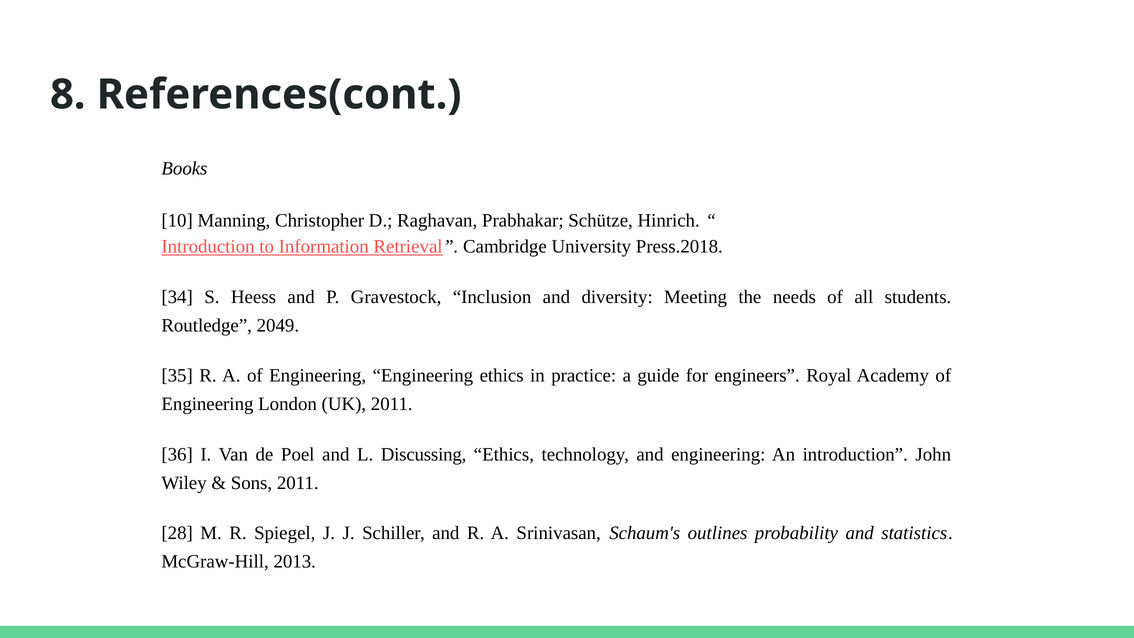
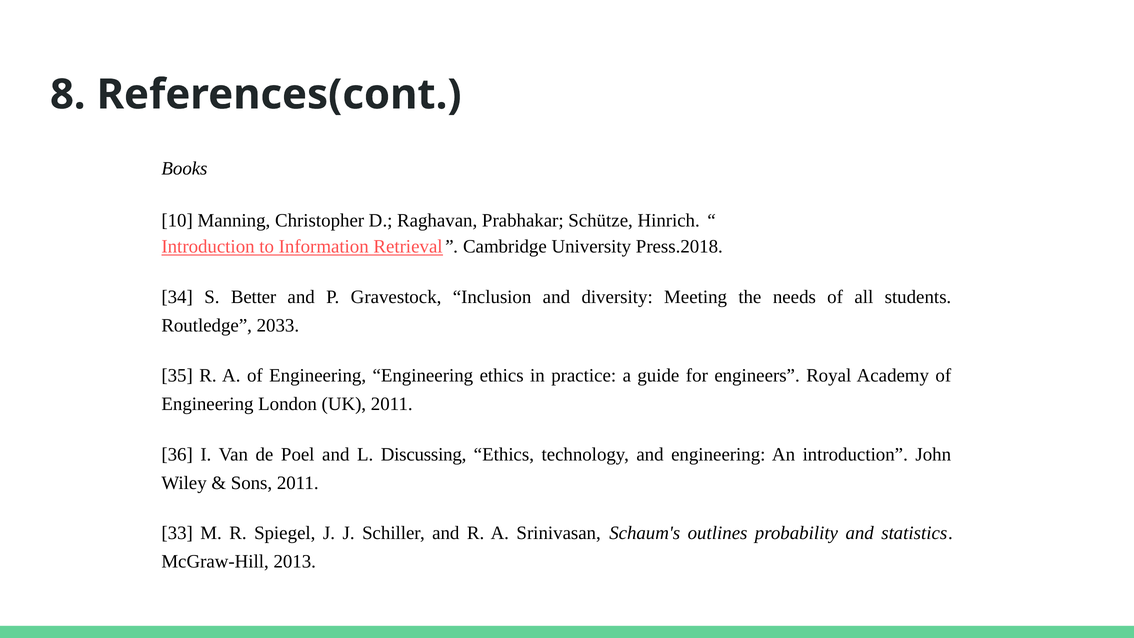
Heess: Heess -> Better
2049: 2049 -> 2033
28: 28 -> 33
